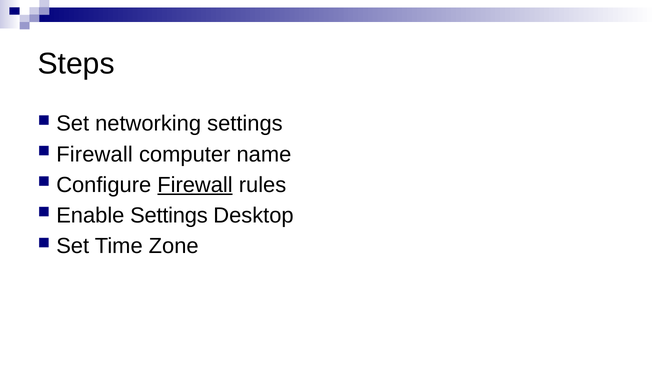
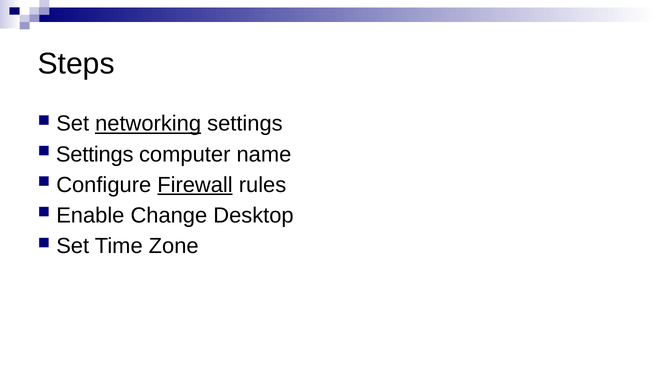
networking underline: none -> present
Firewall at (95, 155): Firewall -> Settings
Enable Settings: Settings -> Change
